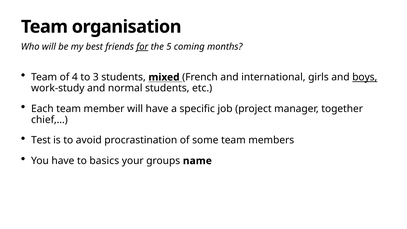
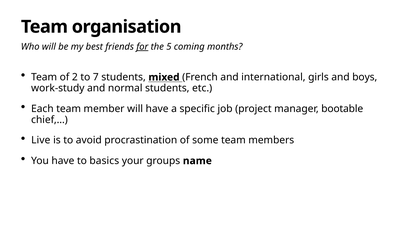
4: 4 -> 2
3: 3 -> 7
boys underline: present -> none
together: together -> bootable
Test: Test -> Live
